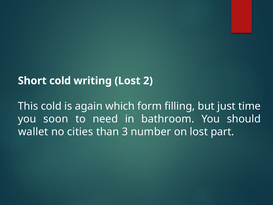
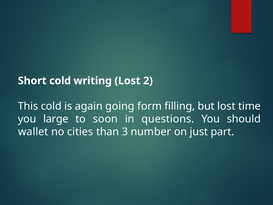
which: which -> going
but just: just -> lost
soon: soon -> large
need: need -> soon
bathroom: bathroom -> questions
on lost: lost -> just
